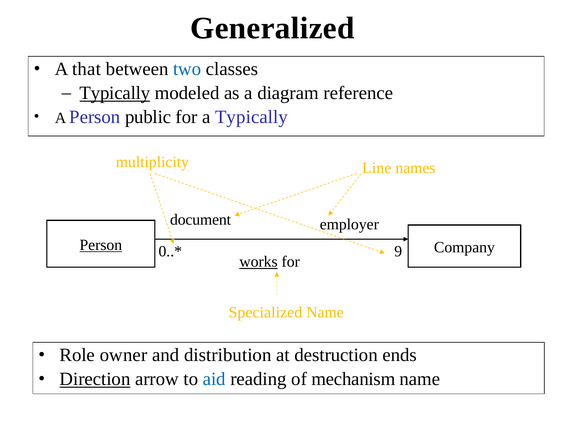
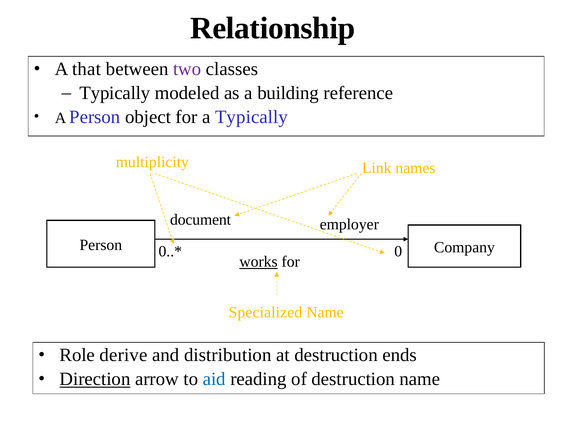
Generalized: Generalized -> Relationship
two colour: blue -> purple
Typically at (115, 93) underline: present -> none
diagram: diagram -> building
public: public -> object
Line: Line -> Link
Person at (101, 245) underline: present -> none
9: 9 -> 0
owner: owner -> derive
of mechanism: mechanism -> destruction
